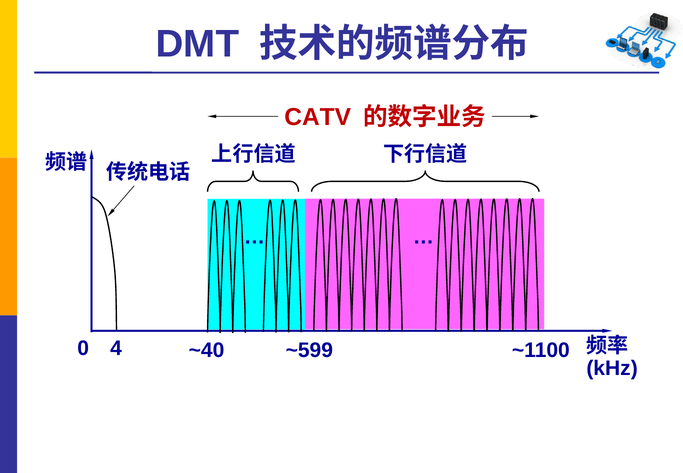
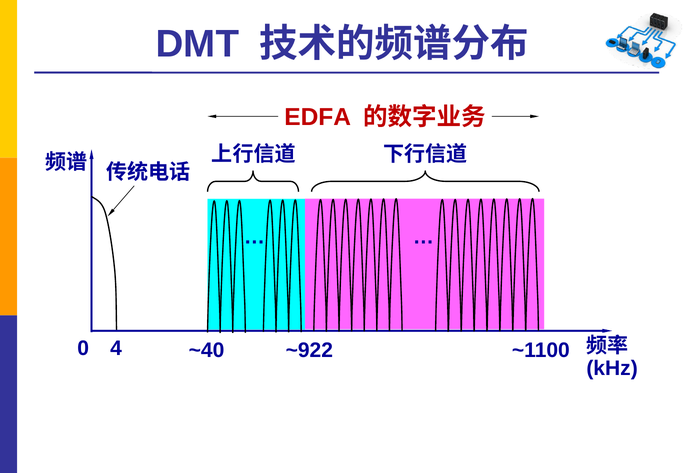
CATV: CATV -> EDFA
~599: ~599 -> ~922
